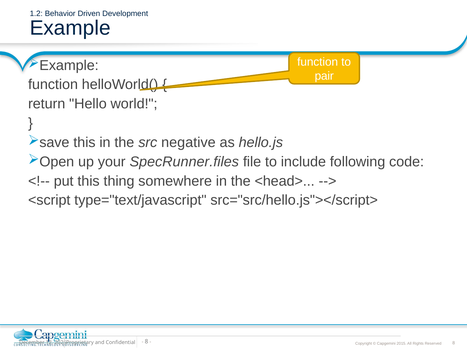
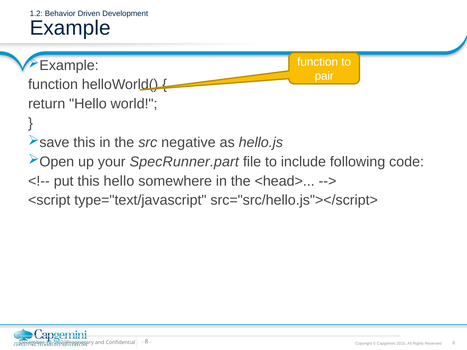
SpecRunner.files: SpecRunner.files -> SpecRunner.part
this thing: thing -> hello
